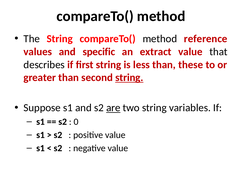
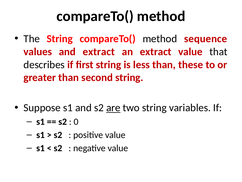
reference: reference -> sequence
and specific: specific -> extract
string at (129, 77) underline: present -> none
